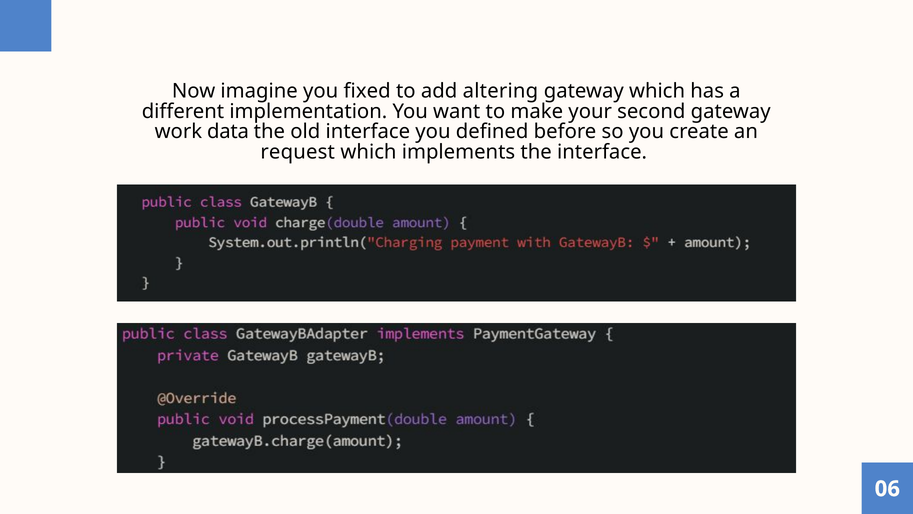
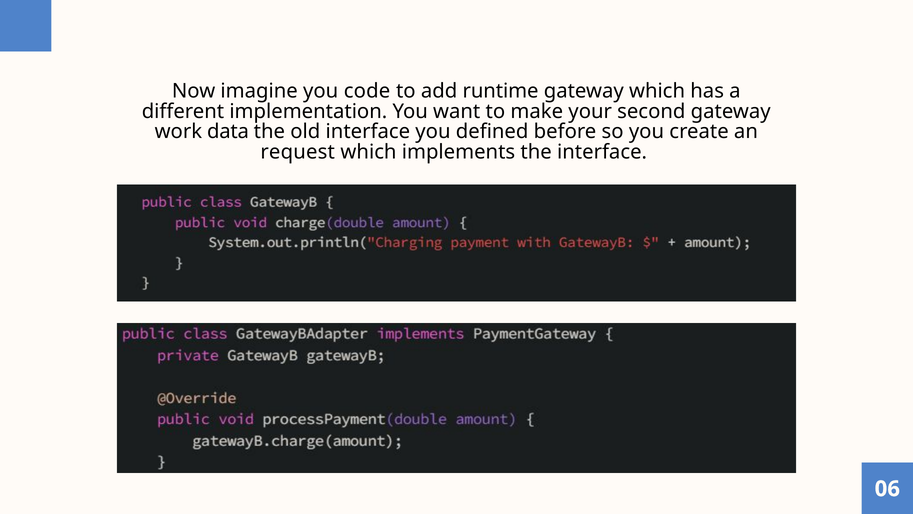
fixed: fixed -> code
altering: altering -> runtime
